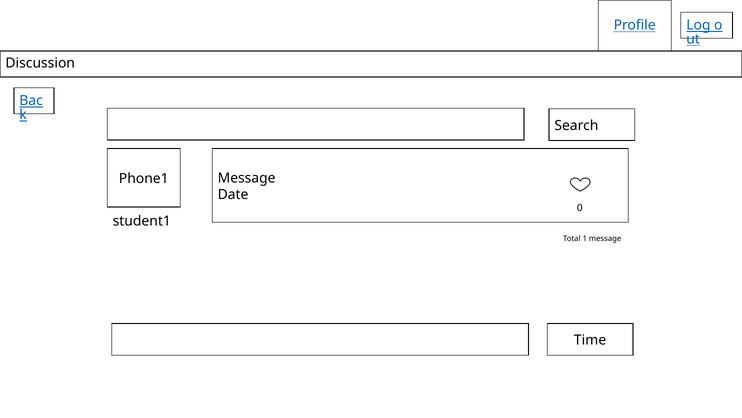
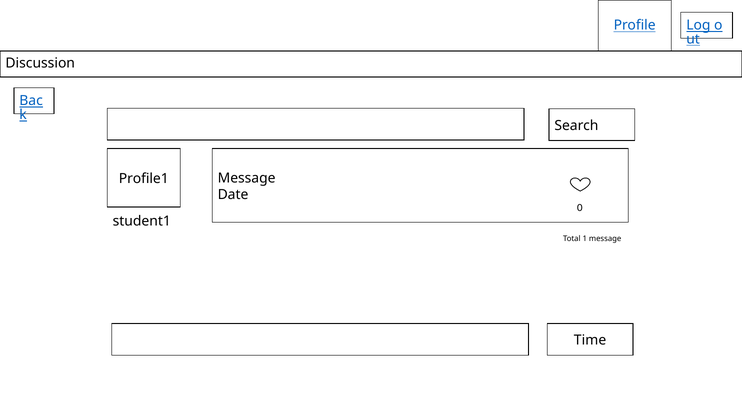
Phone1: Phone1 -> Profile1
